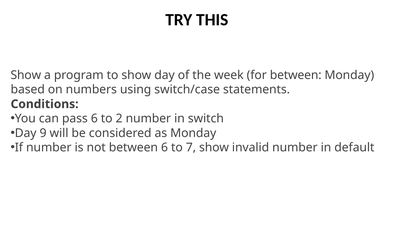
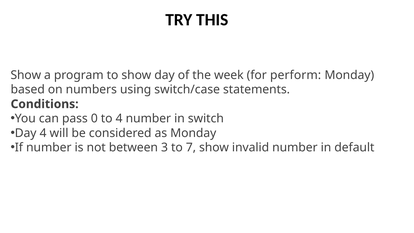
for between: between -> perform
pass 6: 6 -> 0
to 2: 2 -> 4
Day 9: 9 -> 4
between 6: 6 -> 3
